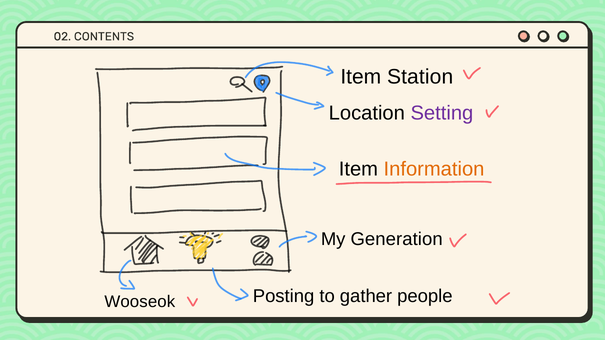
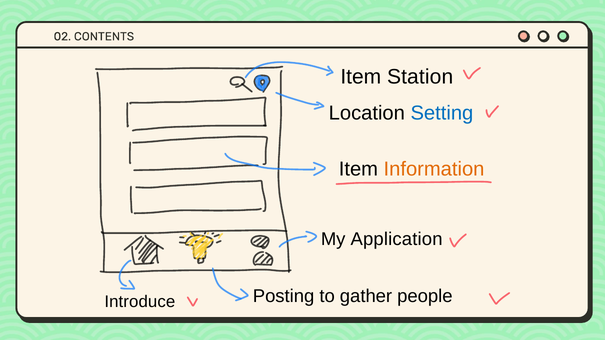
Setting colour: purple -> blue
Generation: Generation -> Application
Wooseok: Wooseok -> Introduce
